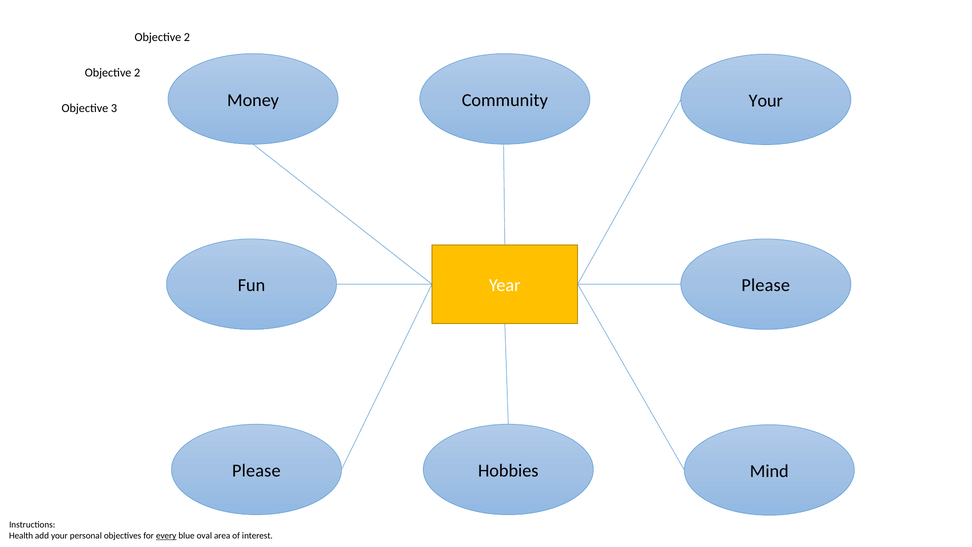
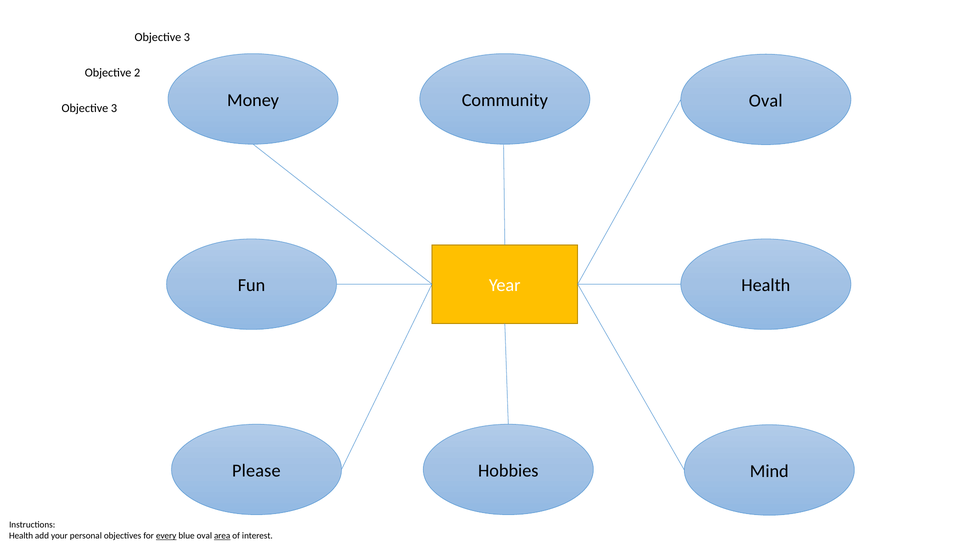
2 at (187, 37): 2 -> 3
Your at (766, 101): Your -> Oval
Fun Please: Please -> Health
area underline: none -> present
